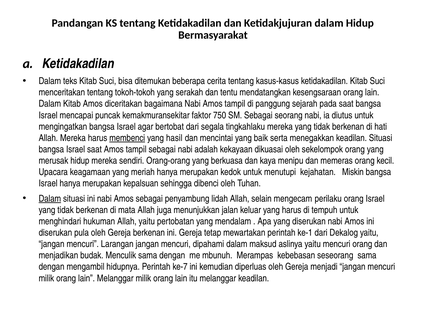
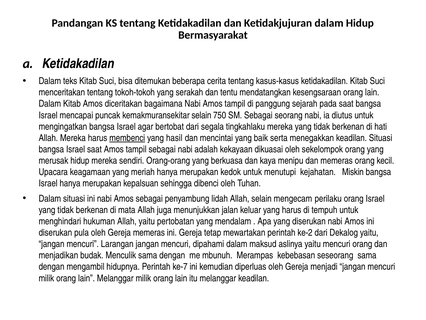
kemakmuransekitar faktor: faktor -> selain
Dalam at (50, 198) underline: present -> none
Gereja berkenan: berkenan -> memeras
ke-1: ke-1 -> ke-2
